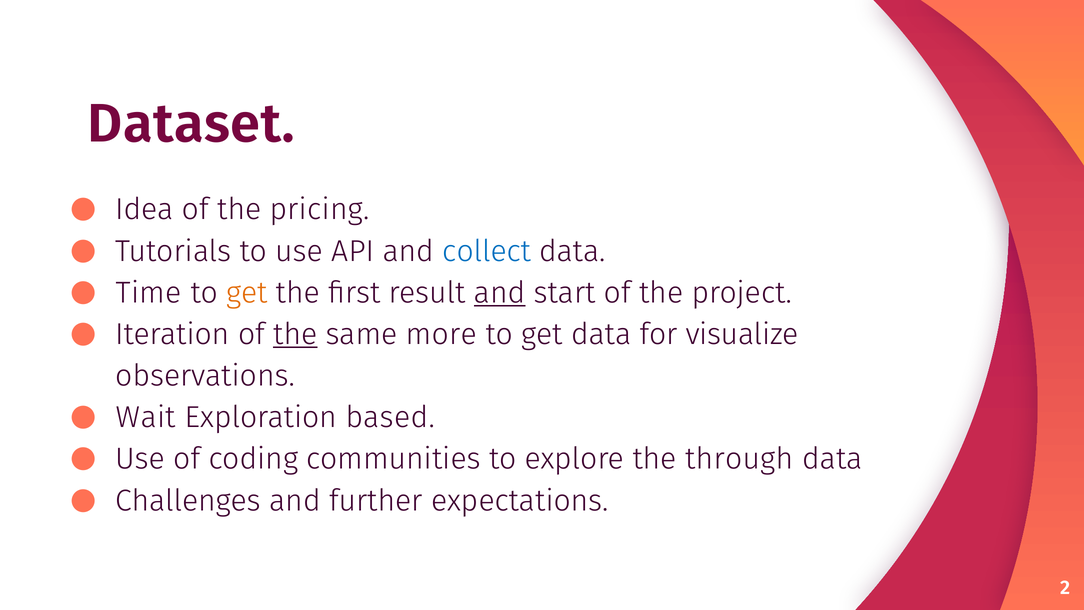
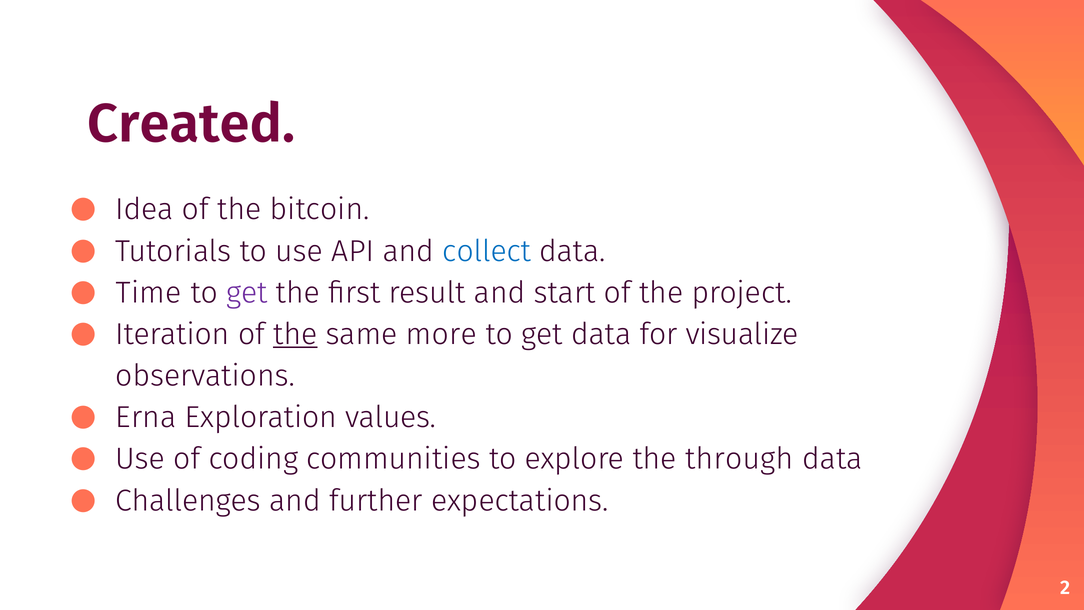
Dataset: Dataset -> Created
pricing: pricing -> bitcoin
get at (247, 293) colour: orange -> purple
and at (500, 293) underline: present -> none
Wait: Wait -> Erna
based: based -> values
